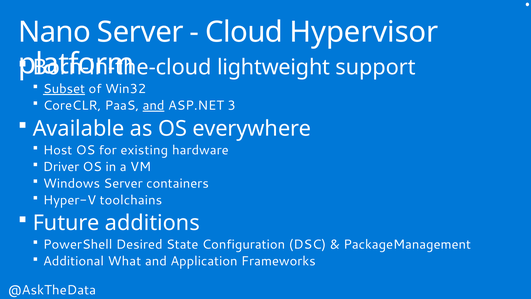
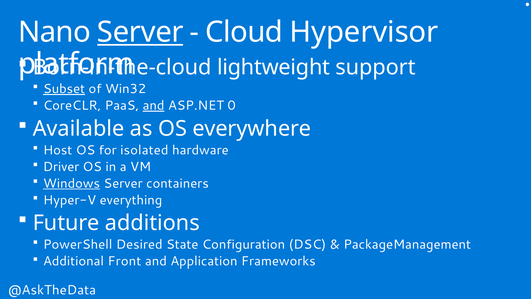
Server at (140, 32) underline: none -> present
3: 3 -> 0
existing: existing -> isolated
Windows underline: none -> present
toolchains: toolchains -> everything
What: What -> Front
